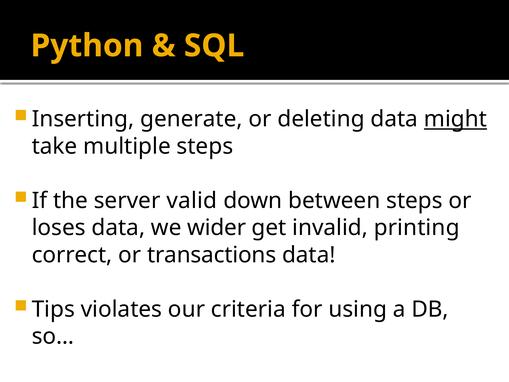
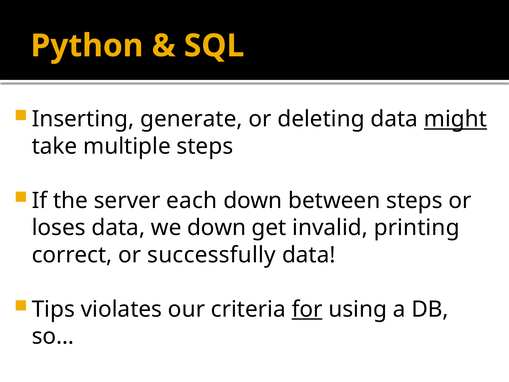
valid: valid -> each
we wider: wider -> down
transactions: transactions -> successfully
for underline: none -> present
